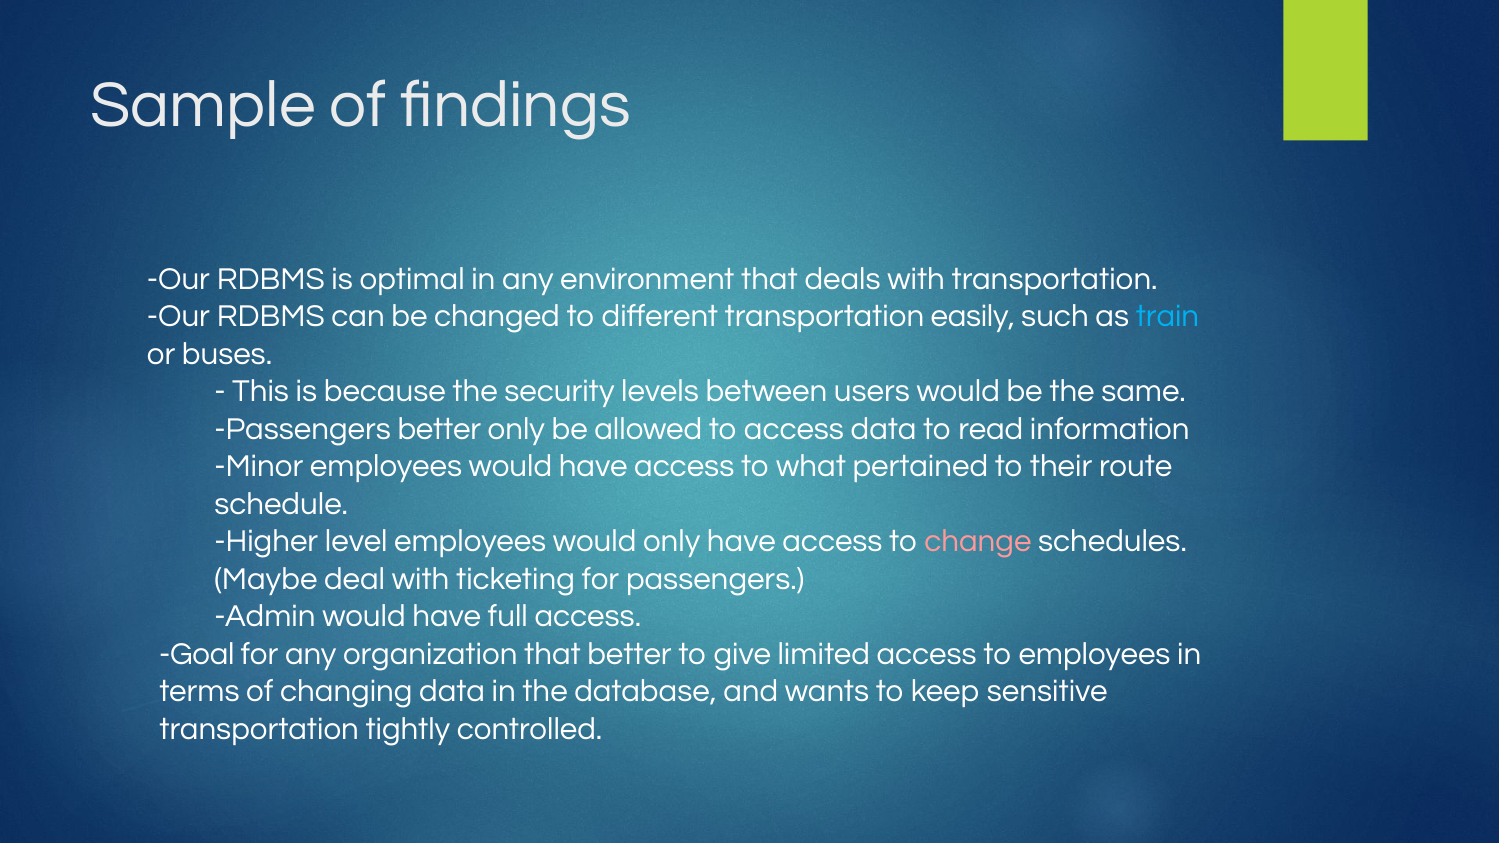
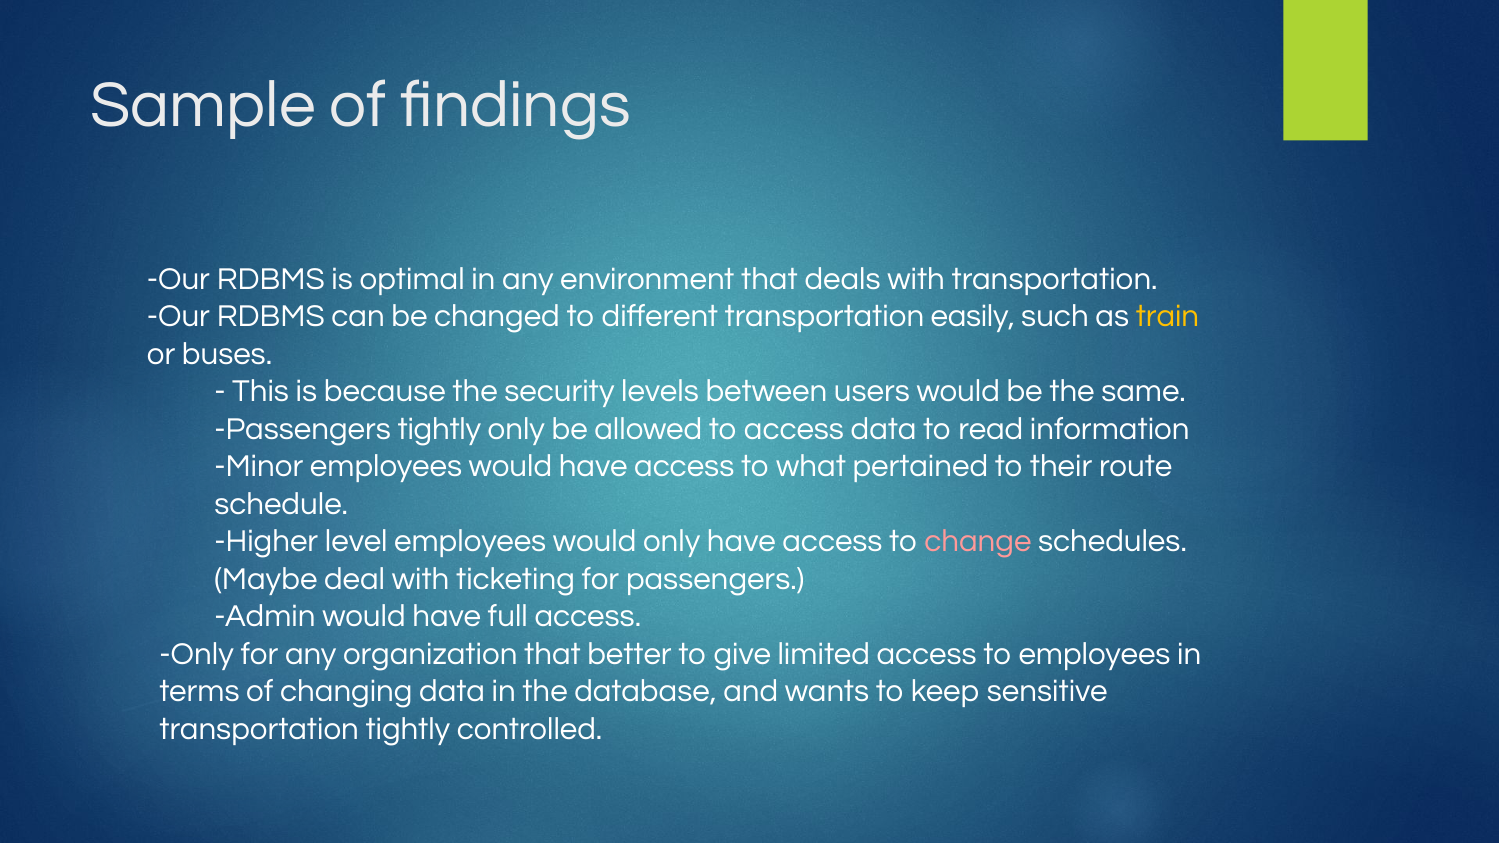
train colour: light blue -> yellow
Passengers better: better -> tightly
Goal at (197, 654): Goal -> Only
